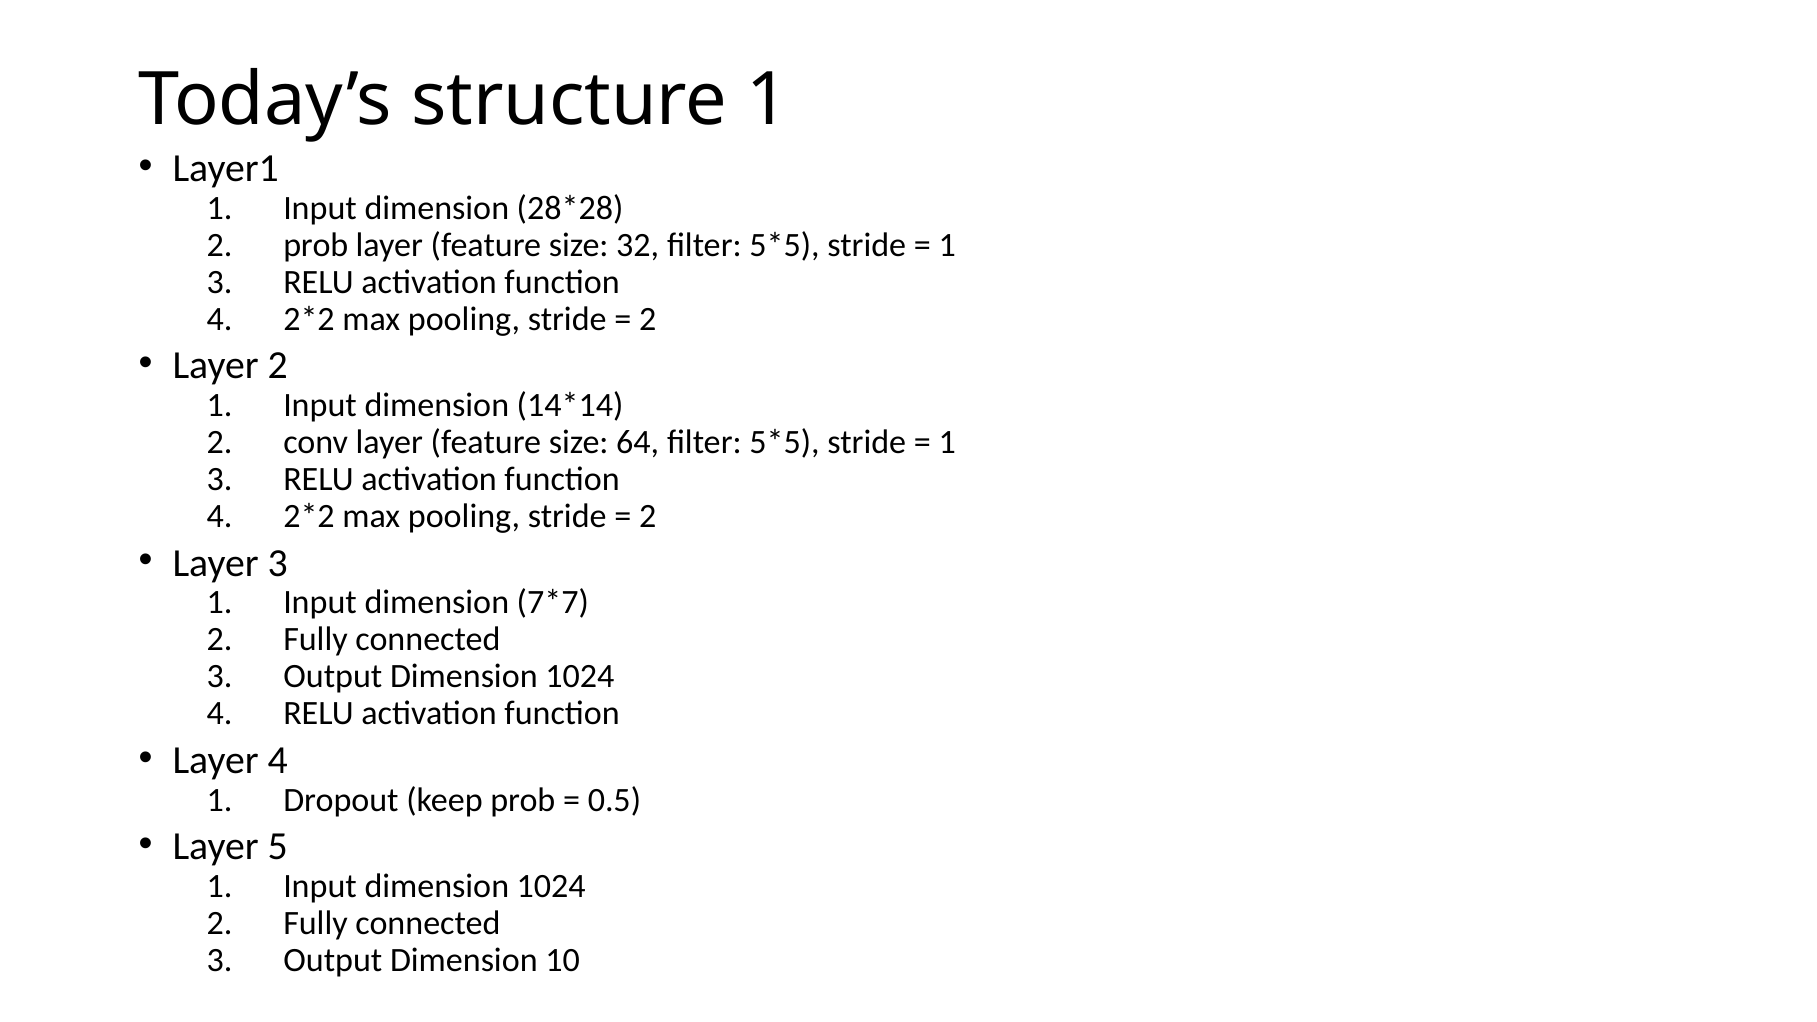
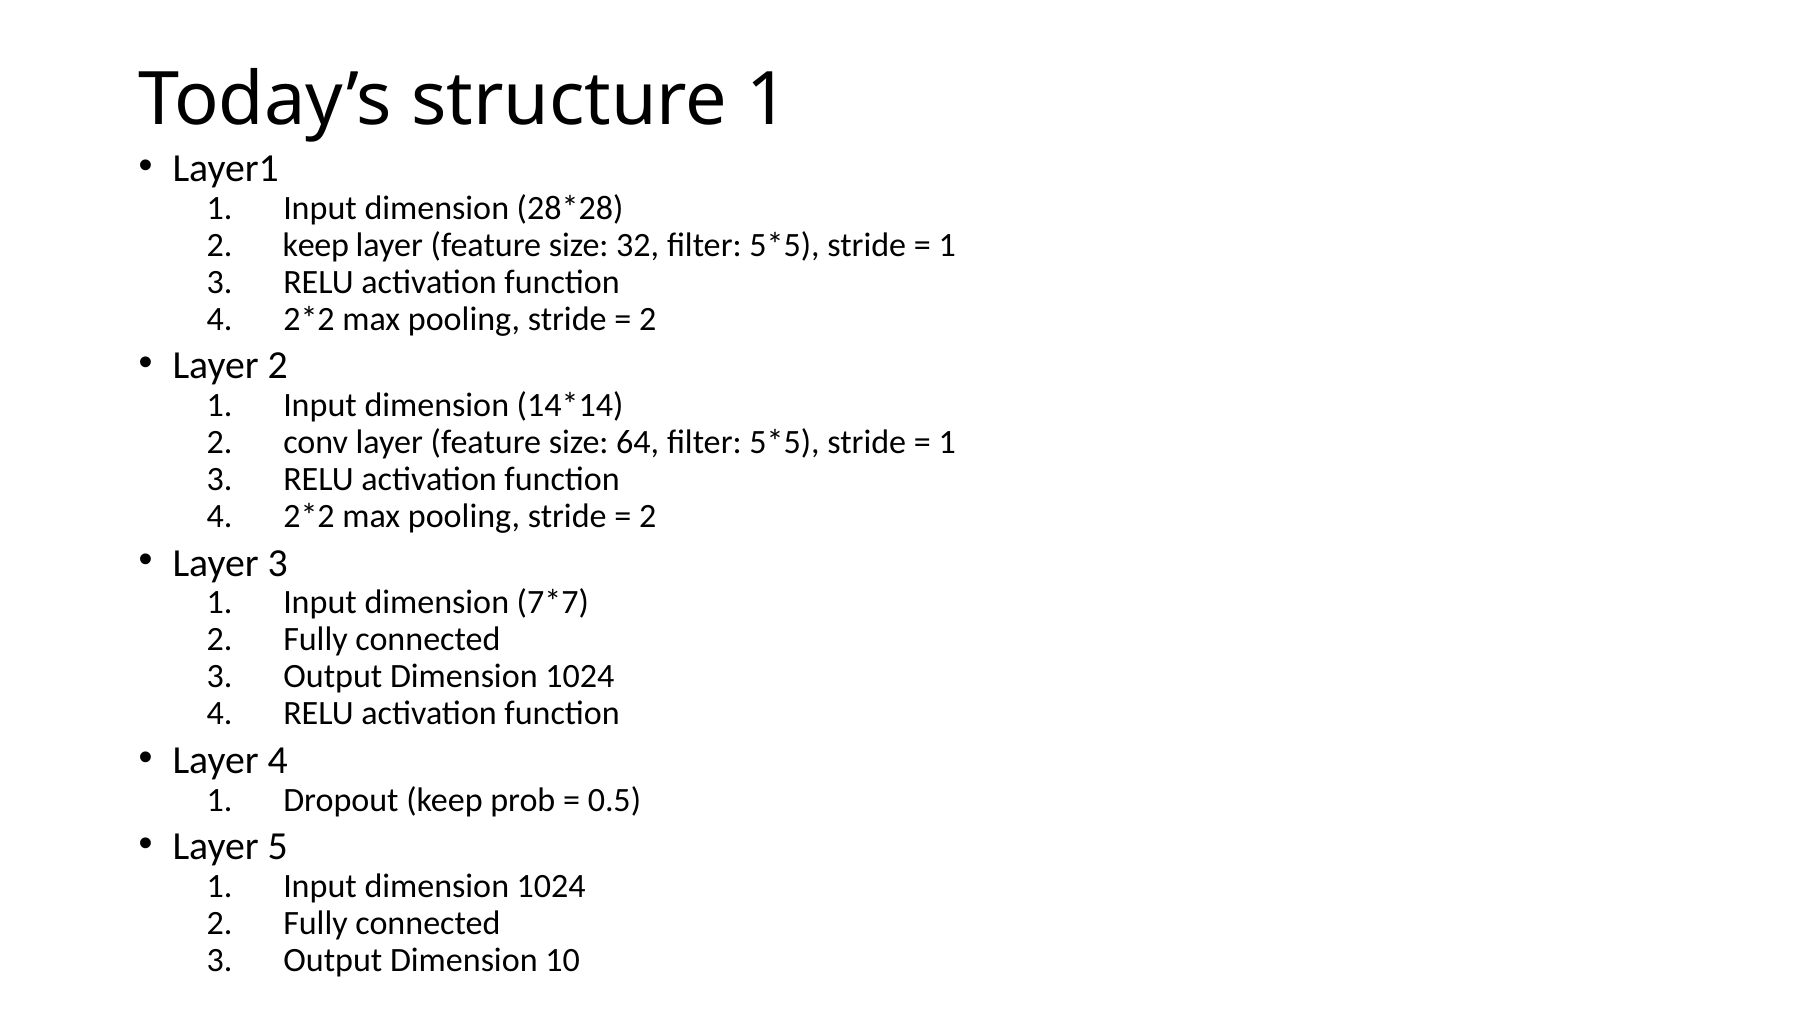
2 prob: prob -> keep
